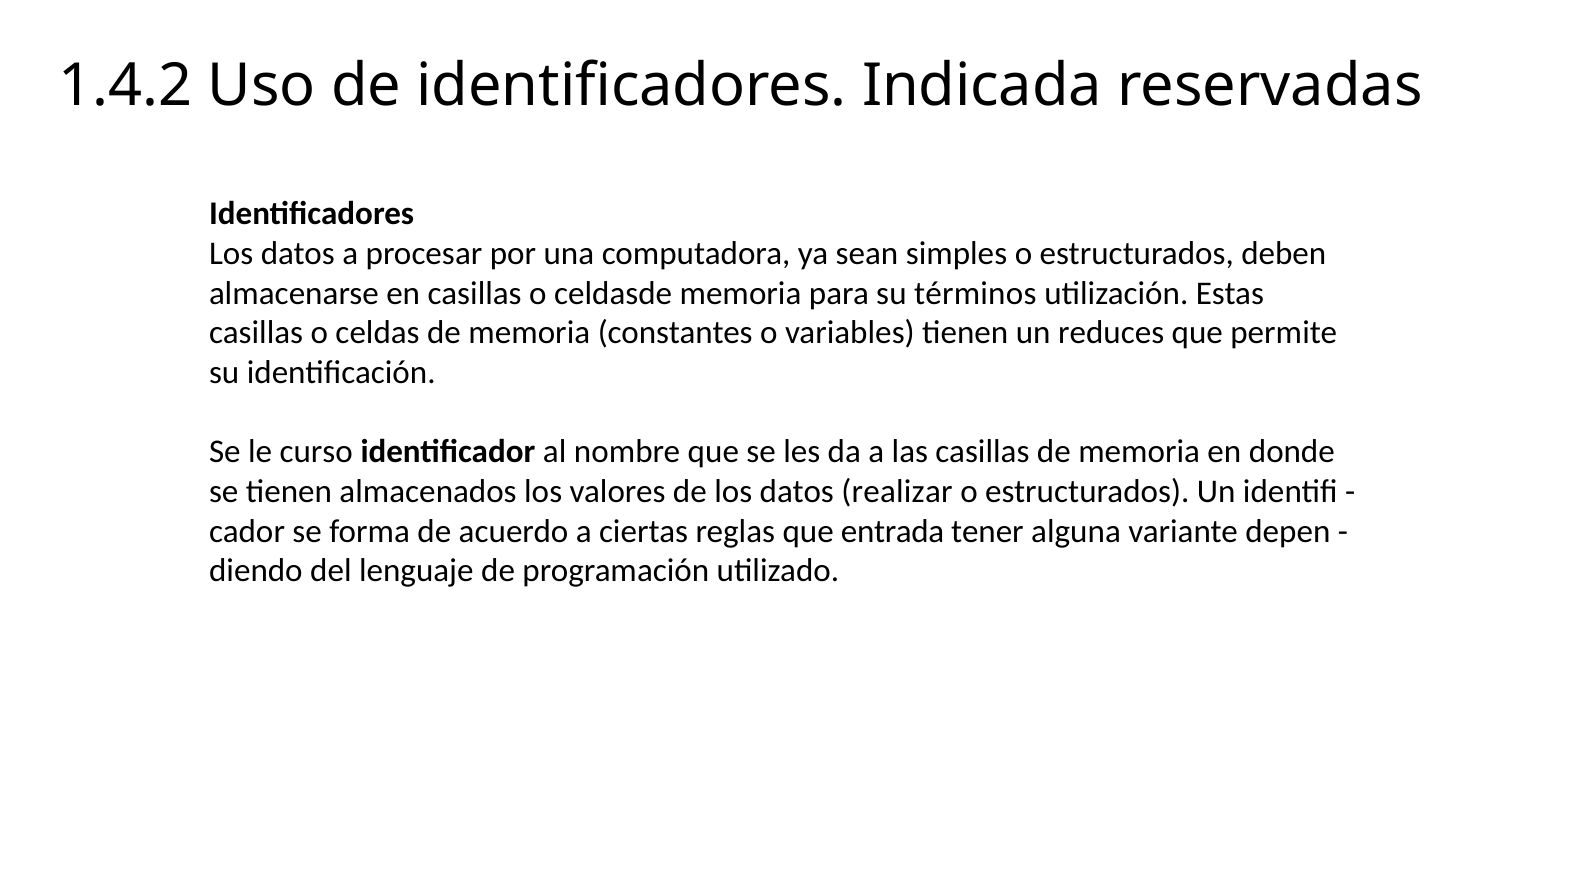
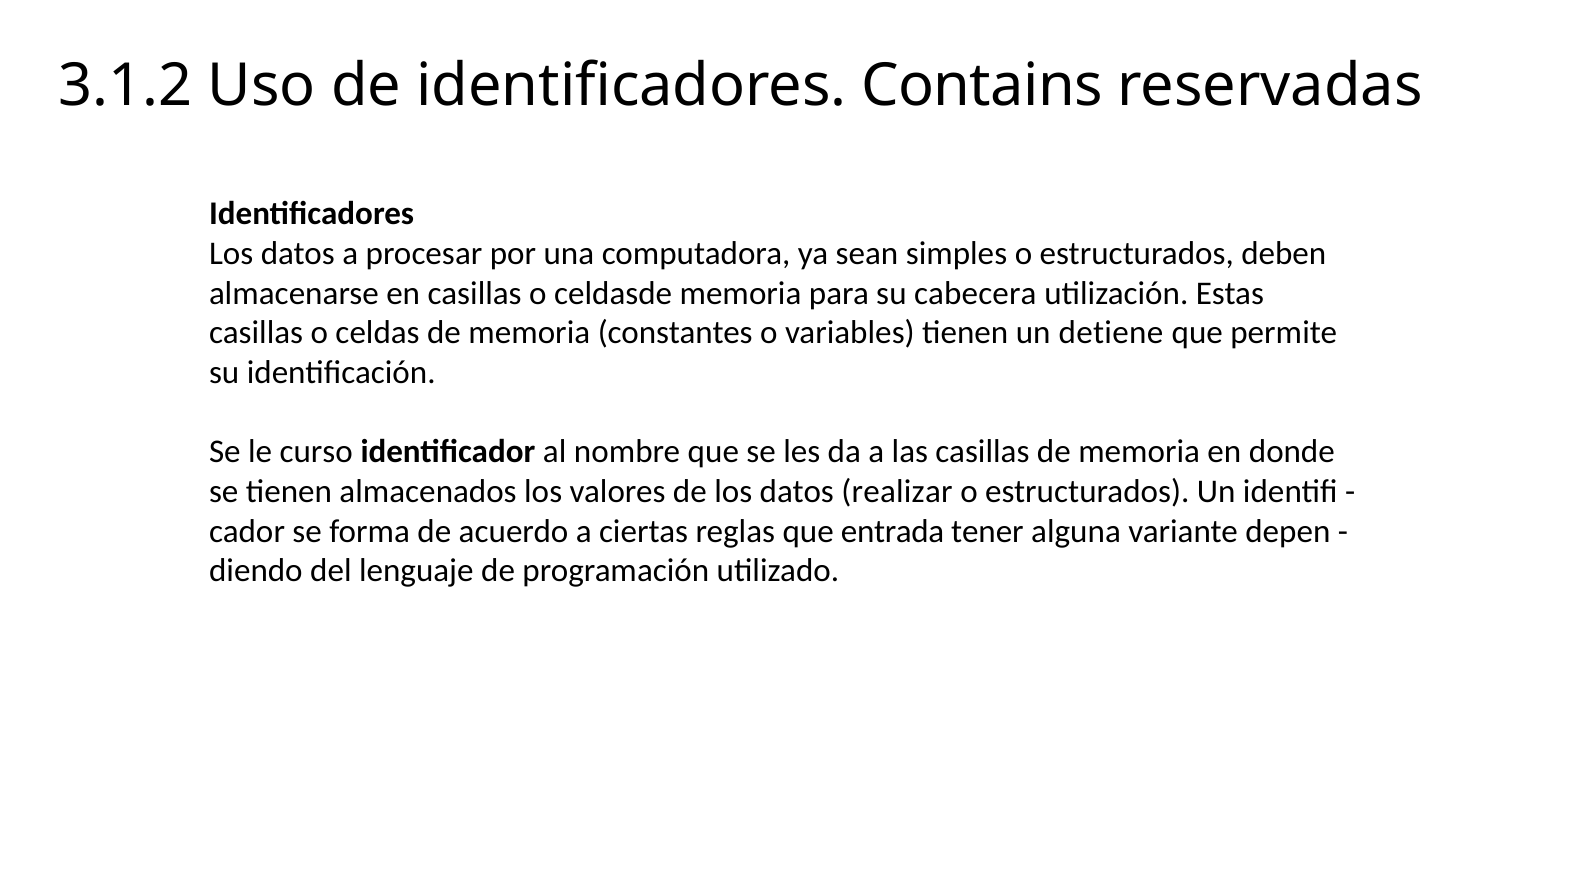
1.4.2: 1.4.2 -> 3.1.2
Indicada: Indicada -> Contains
términos: términos -> cabecera
reduces: reduces -> detiene
